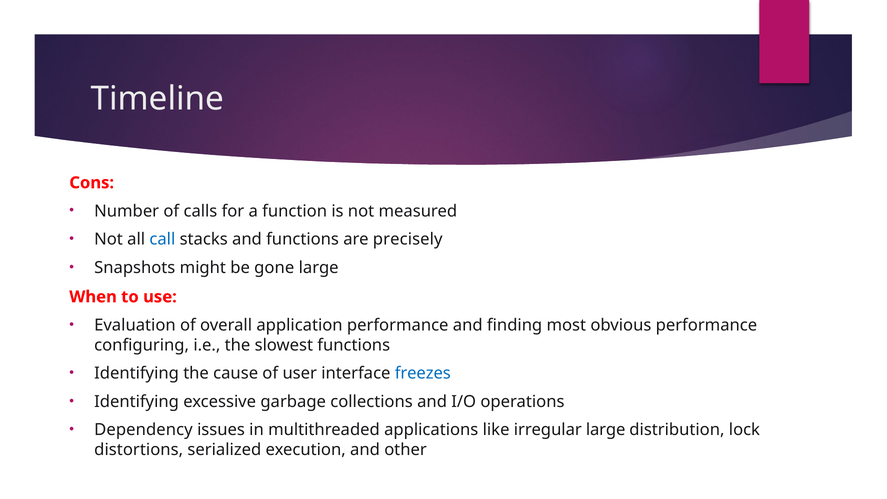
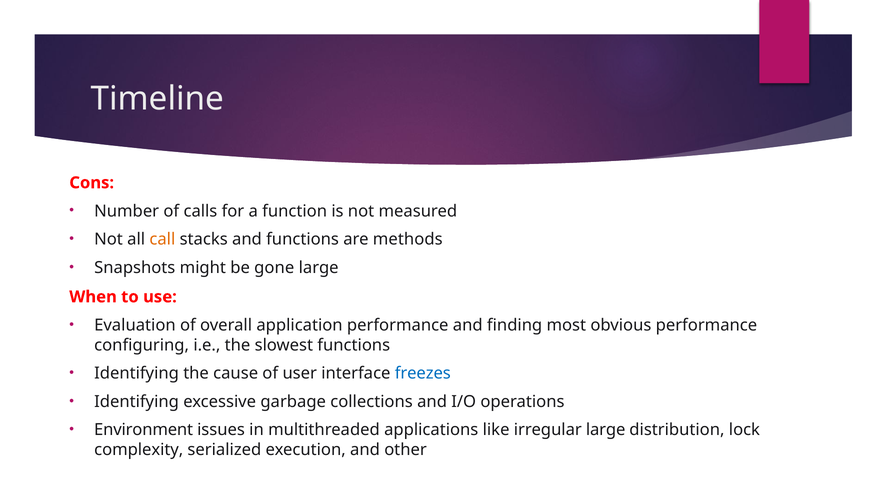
call colour: blue -> orange
precisely: precisely -> methods
Dependency: Dependency -> Environment
distortions: distortions -> complexity
